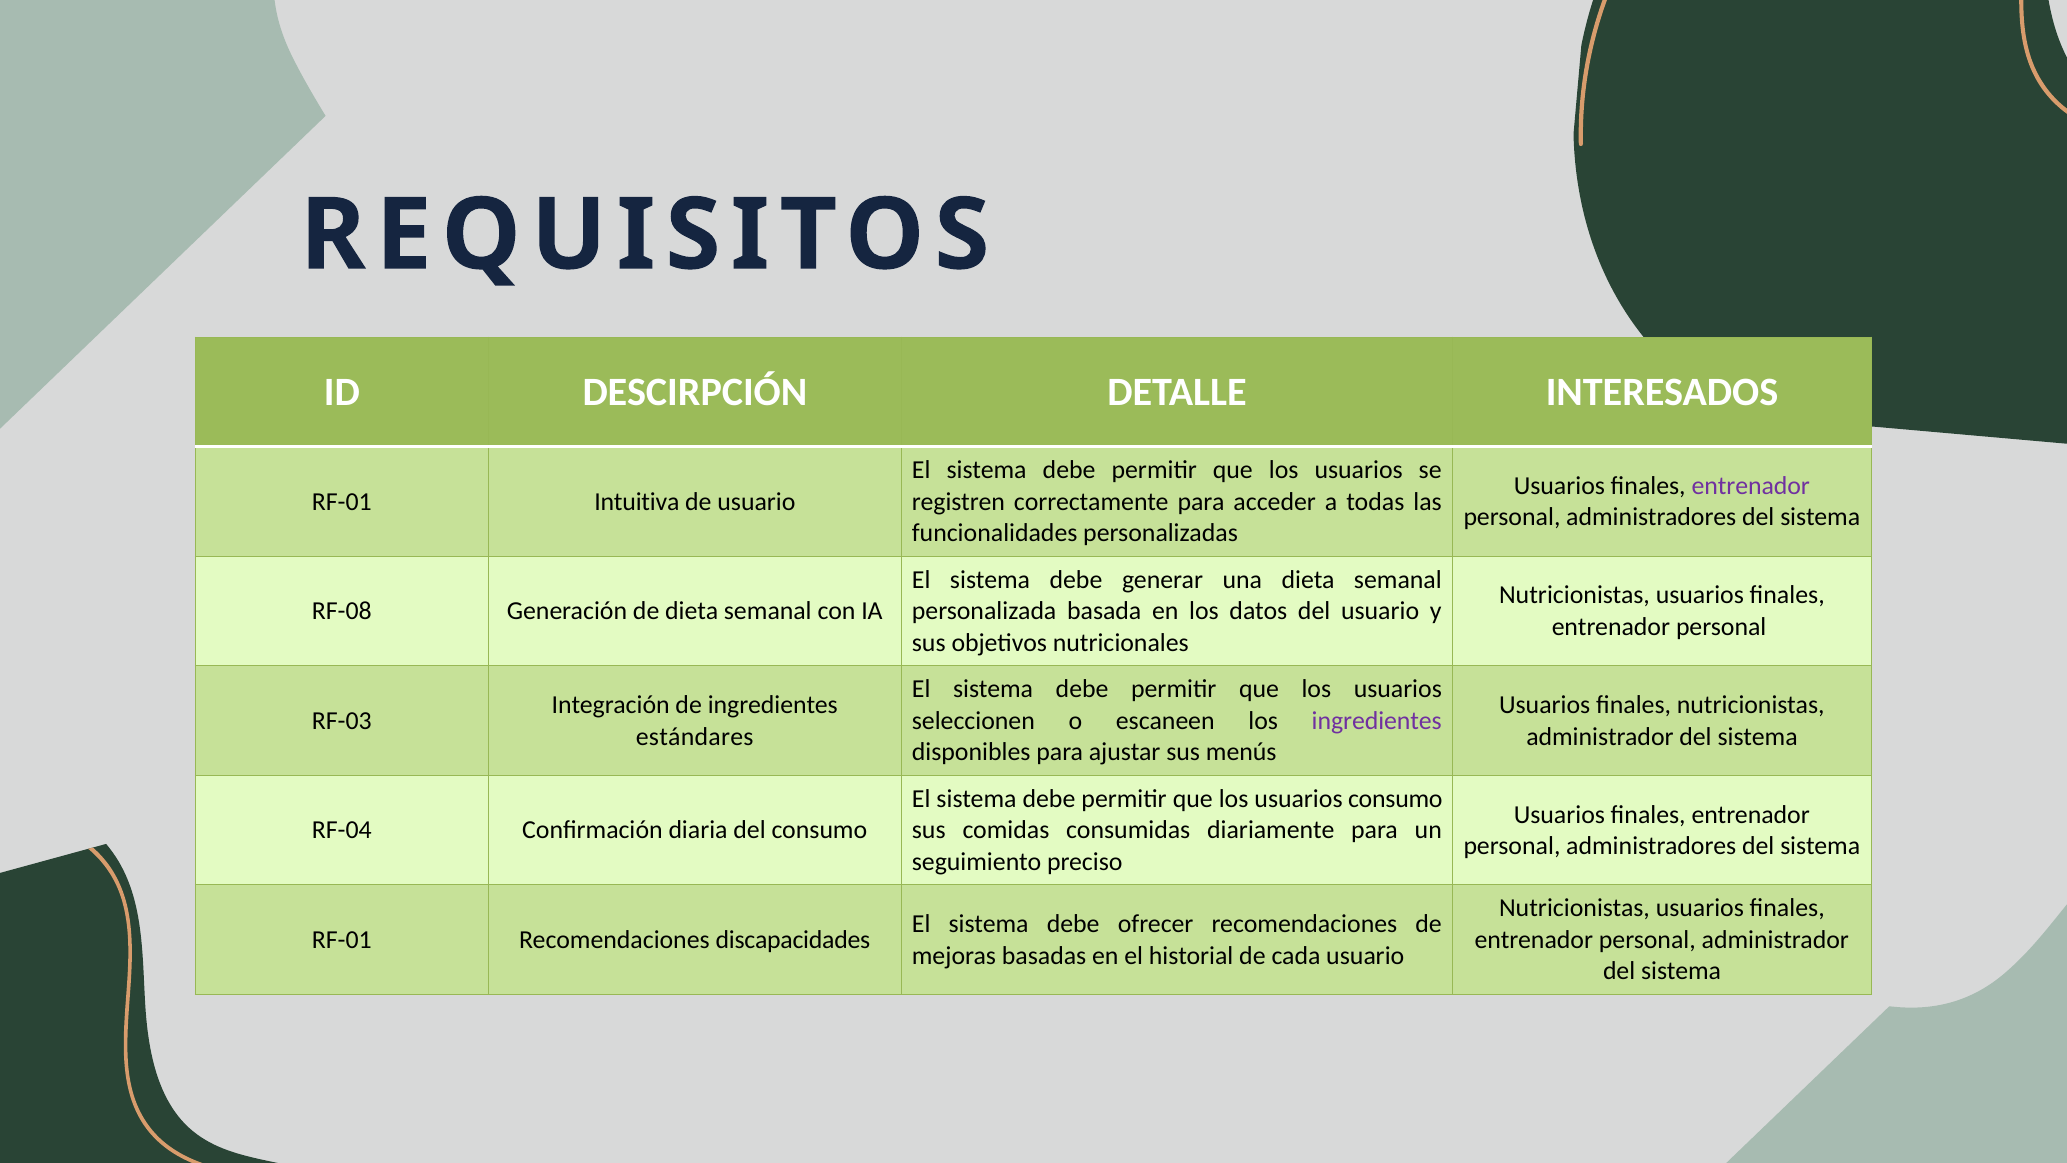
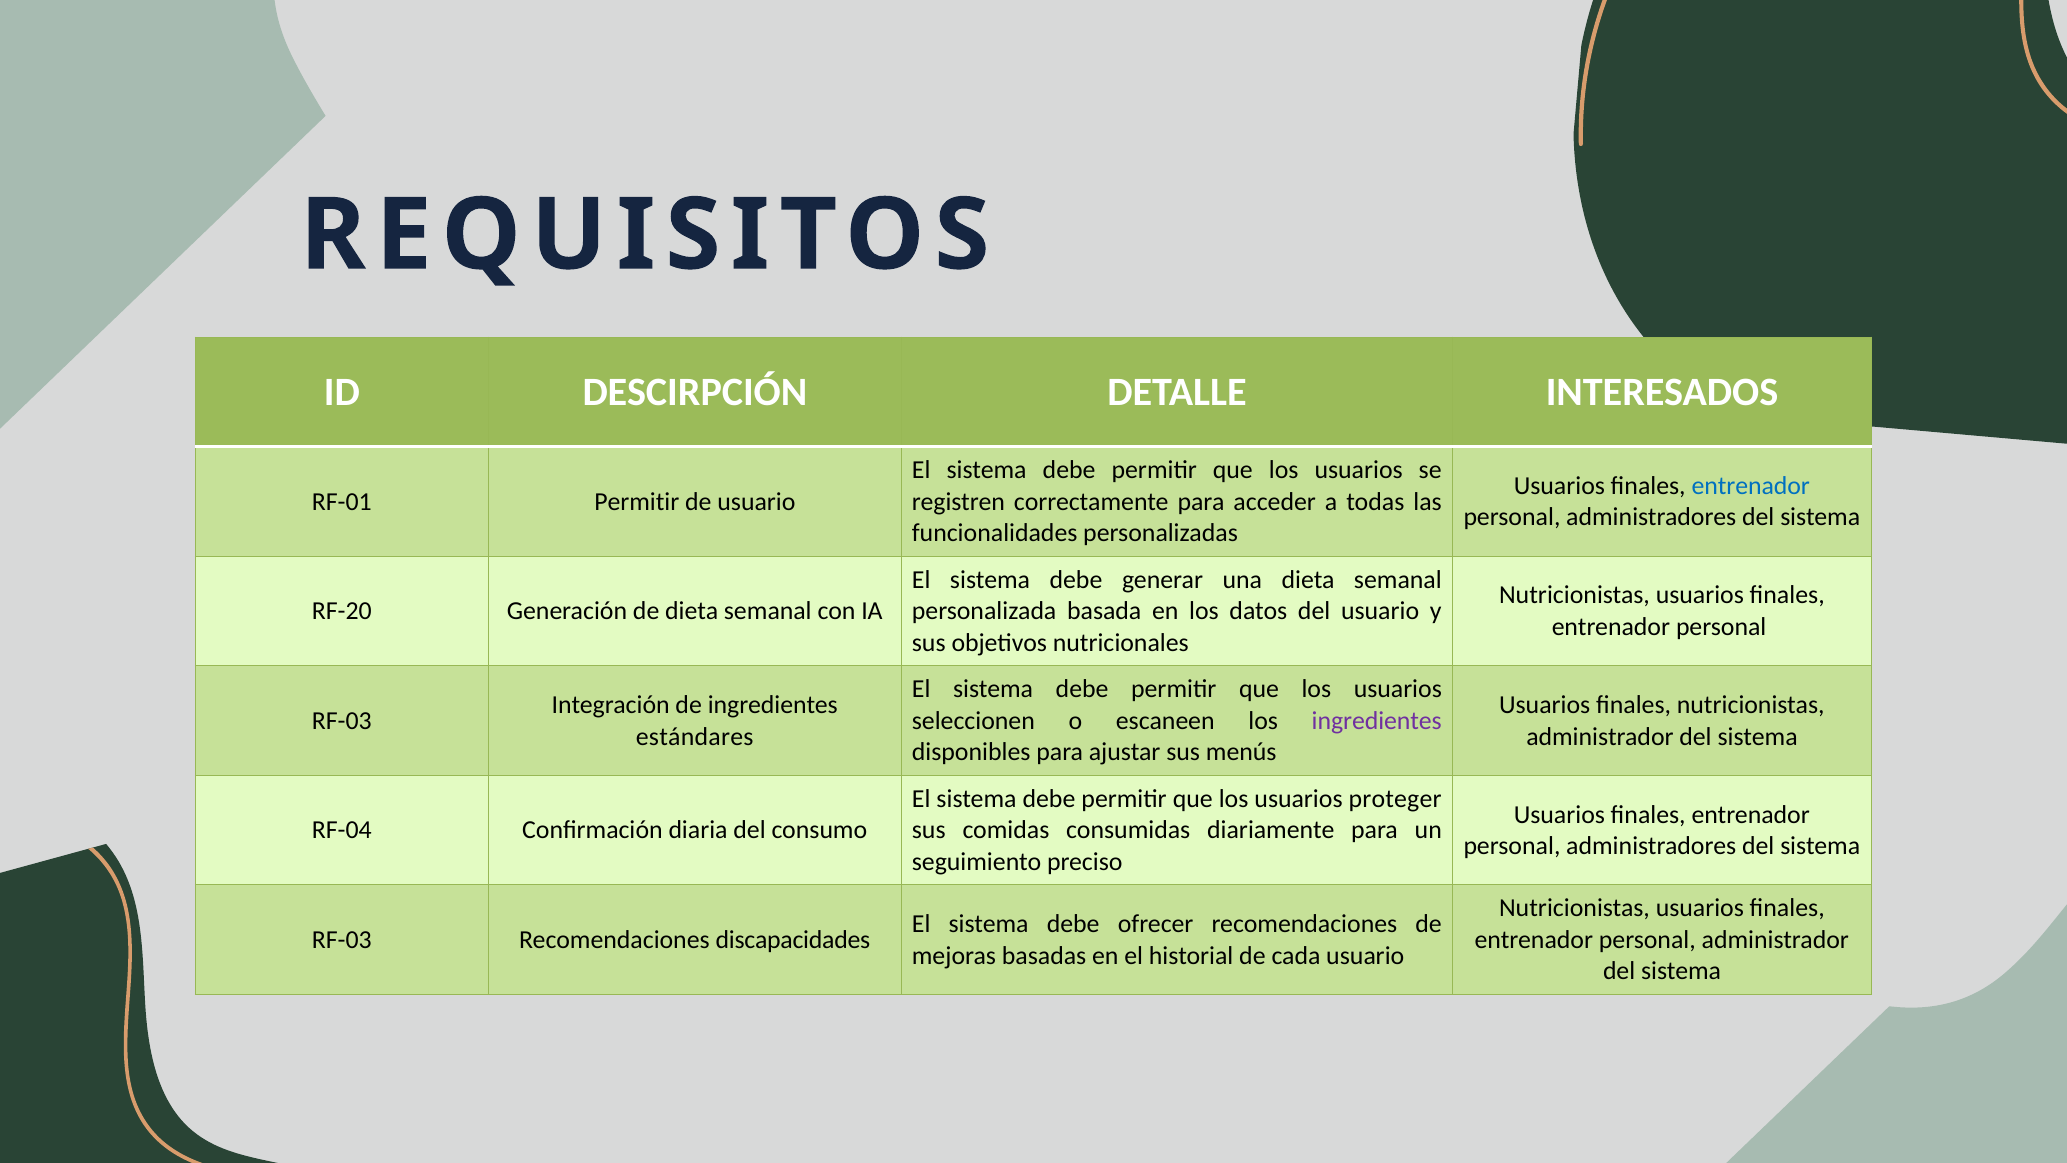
entrenador at (1751, 486) colour: purple -> blue
RF-01 Intuitiva: Intuitiva -> Permitir
RF-08: RF-08 -> RF-20
usuarios consumo: consumo -> proteger
RF-01 at (342, 940): RF-01 -> RF-03
